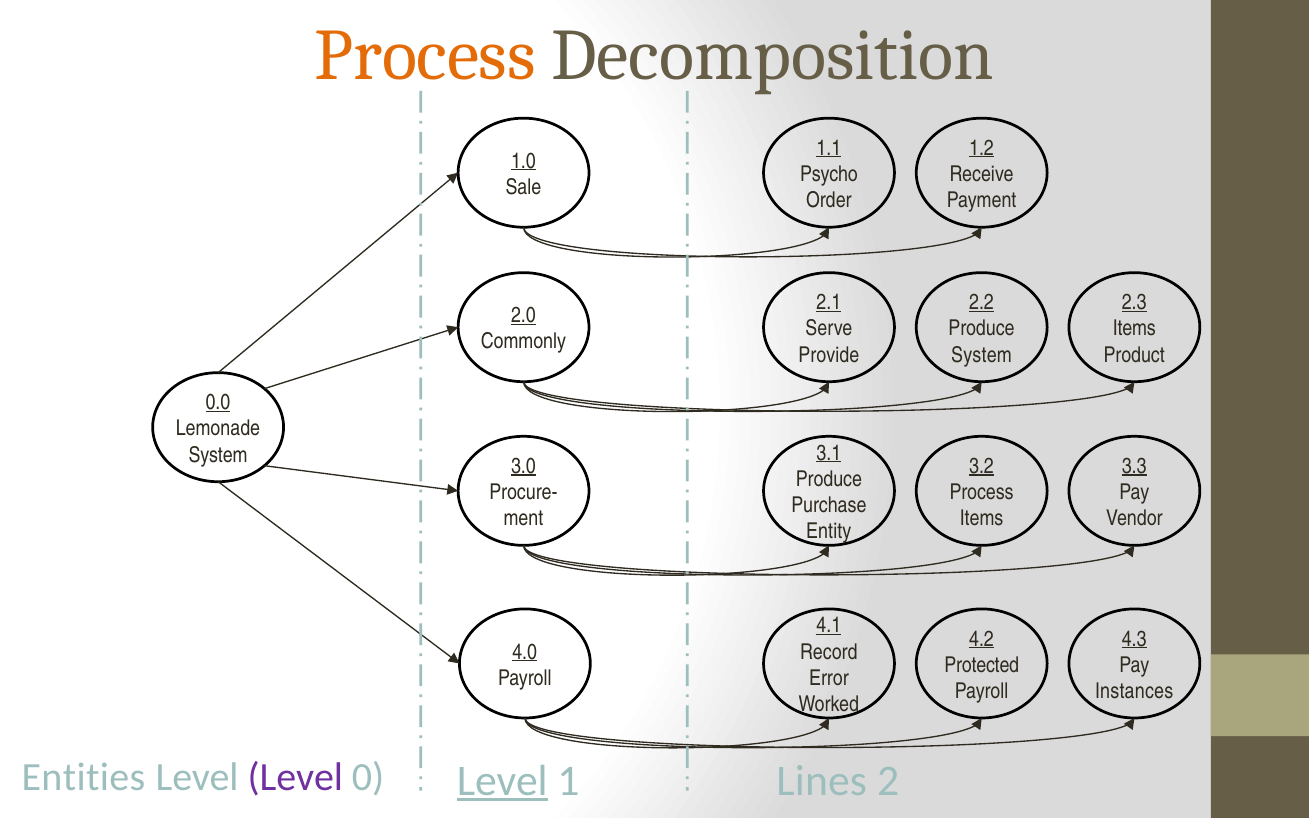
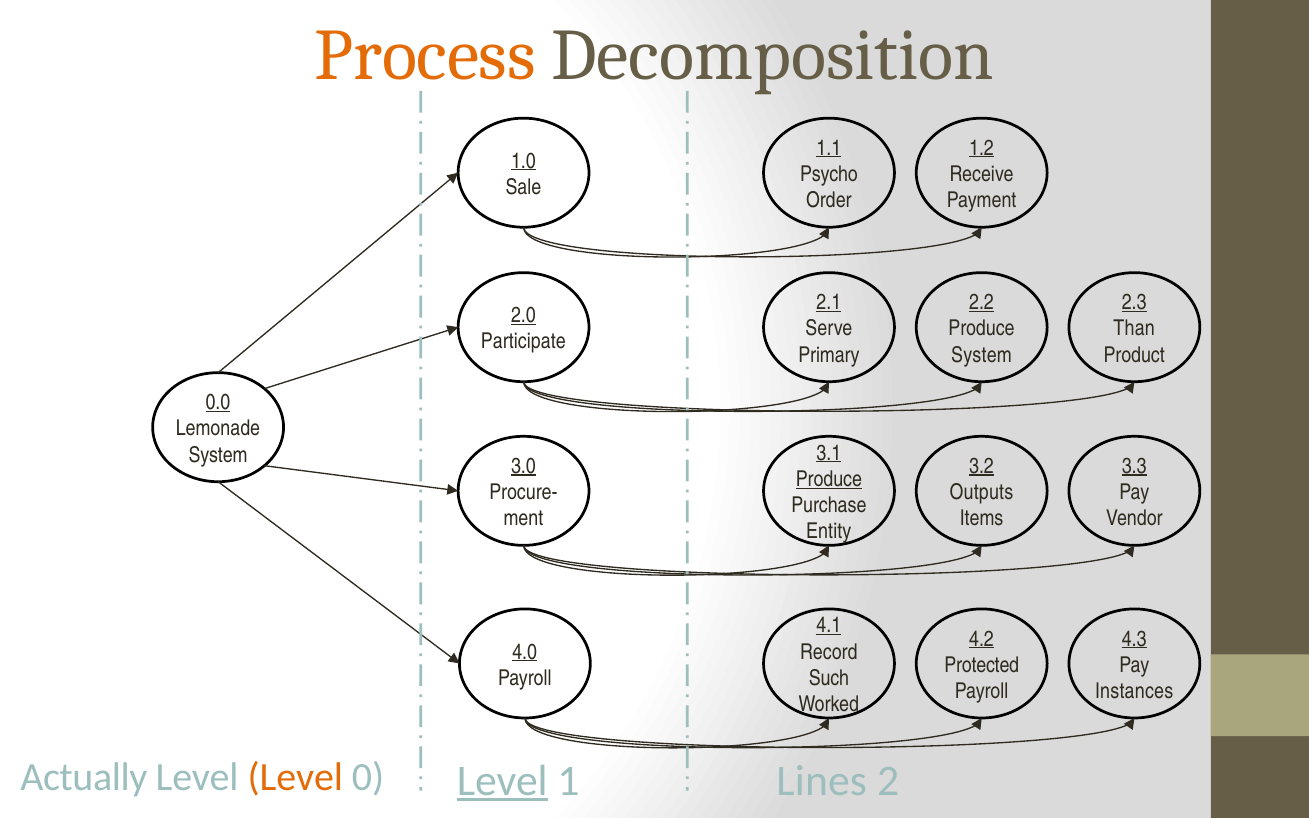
Items at (1134, 329): Items -> Than
Commonly: Commonly -> Participate
Provide: Provide -> Primary
Produce at (829, 479) underline: none -> present
Process at (982, 492): Process -> Outputs
Error: Error -> Such
Entities: Entities -> Actually
Level at (295, 778) colour: purple -> orange
